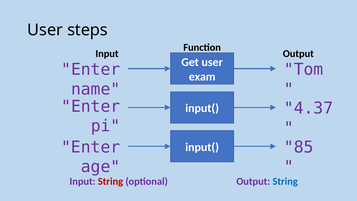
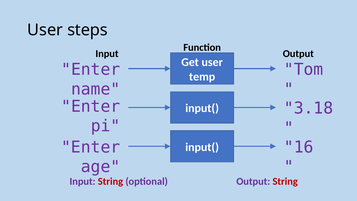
exam: exam -> temp
4.37: 4.37 -> 3.18
85: 85 -> 16
String at (285, 181) colour: blue -> red
